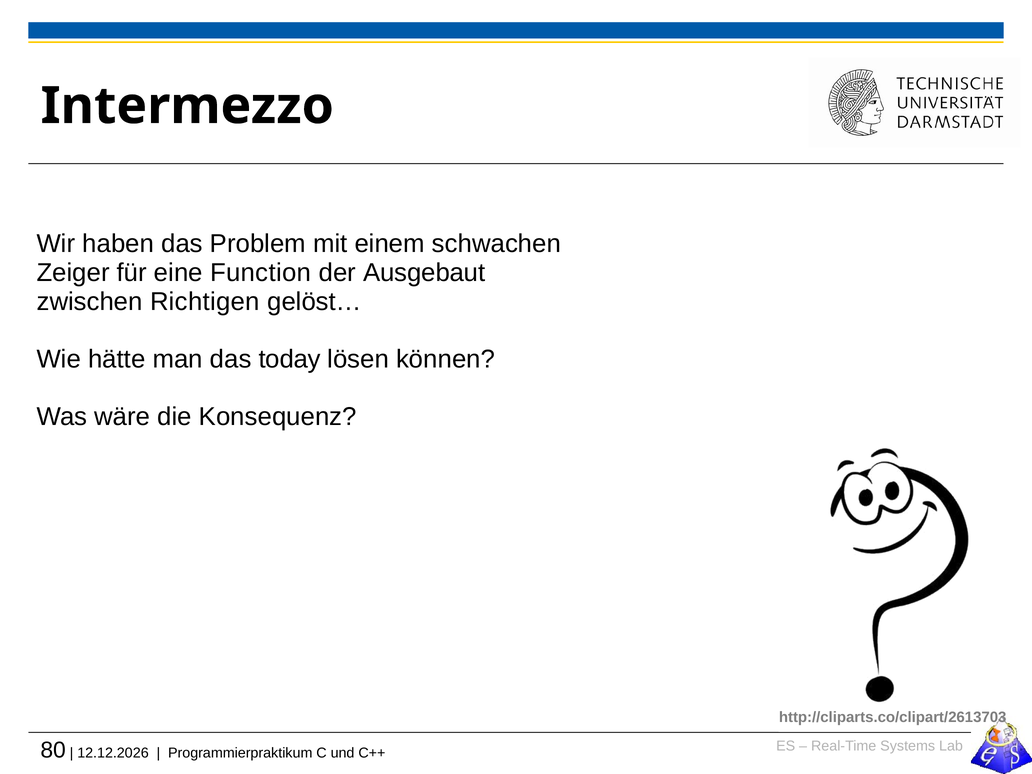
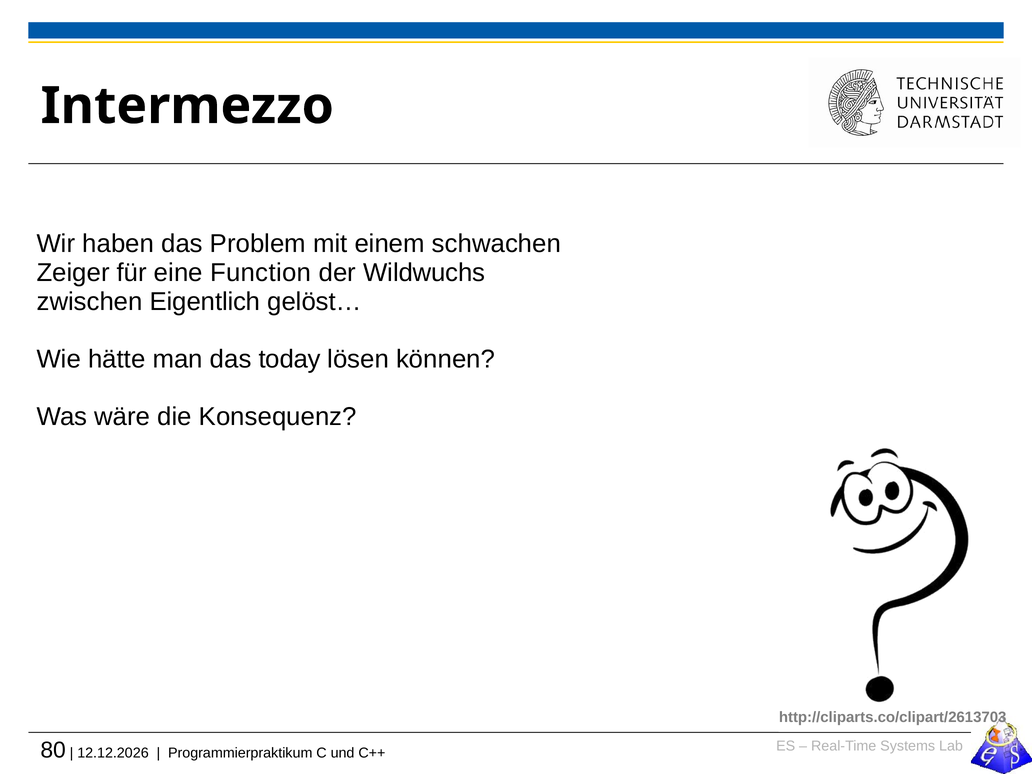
Ausgebaut: Ausgebaut -> Wildwuchs
Richtigen: Richtigen -> Eigentlich
